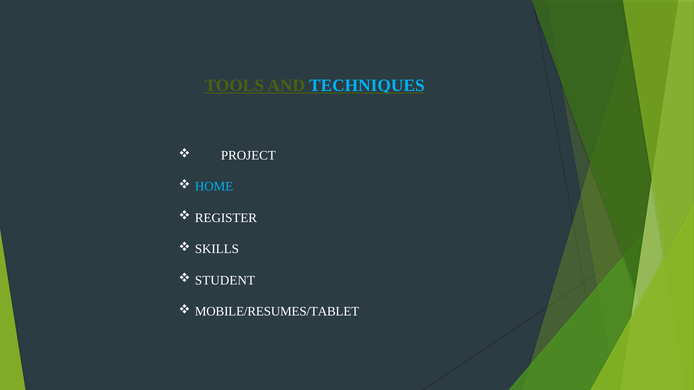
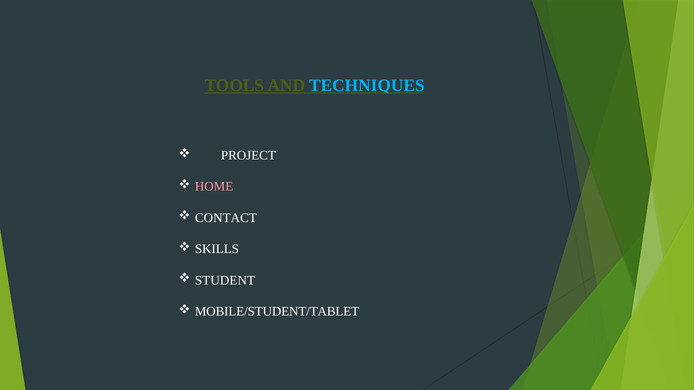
HOME colour: light blue -> pink
REGISTER: REGISTER -> CONTACT
MOBILE/RESUMES/TABLET: MOBILE/RESUMES/TABLET -> MOBILE/STUDENT/TABLET
